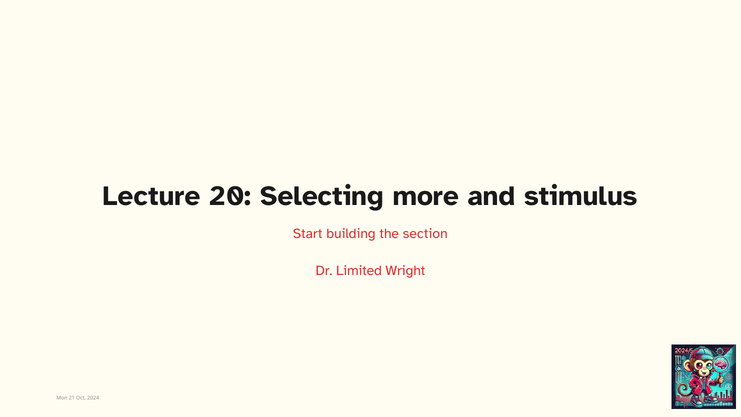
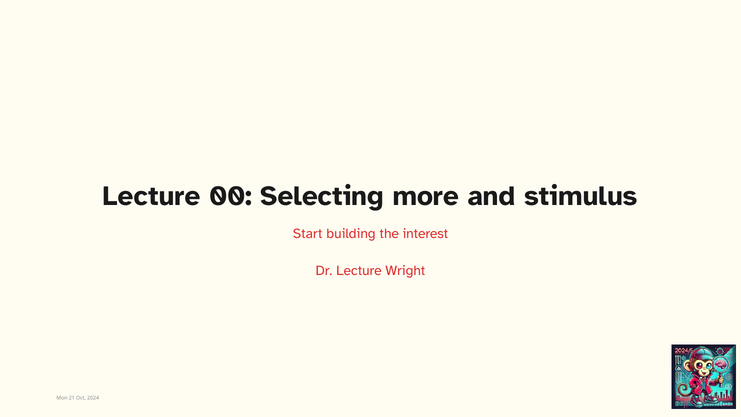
20: 20 -> 00
section: section -> interest
Dr Limited: Limited -> Lecture
